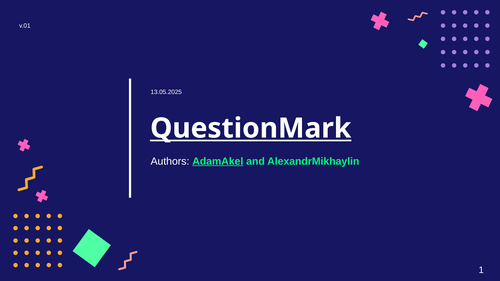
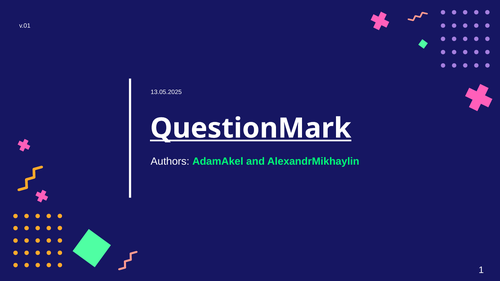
AdamAkel underline: present -> none
